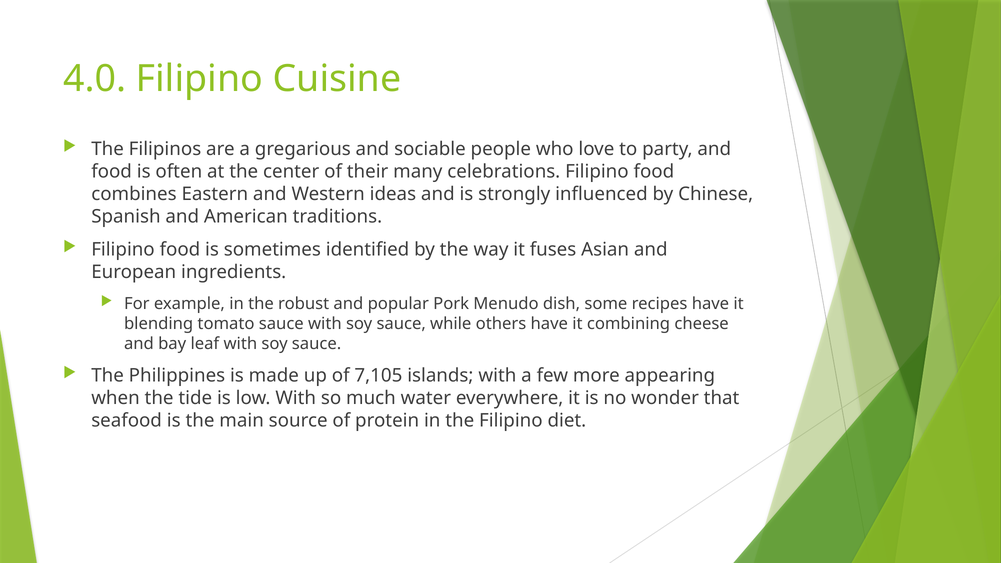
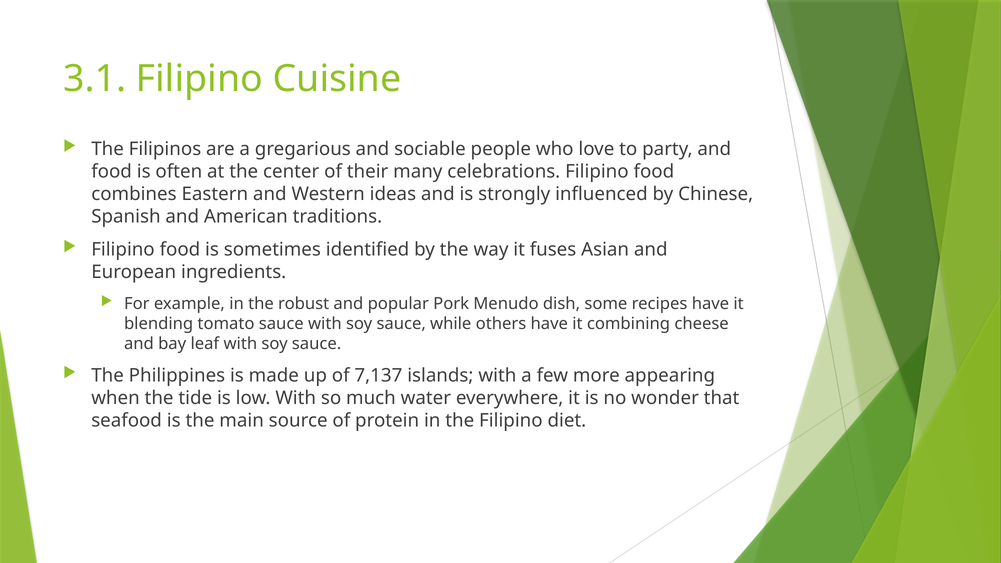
4.0: 4.0 -> 3.1
7,105: 7,105 -> 7,137
